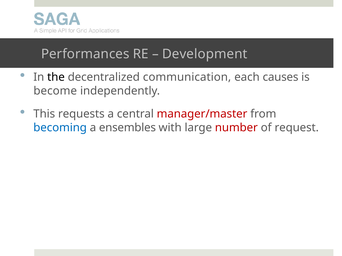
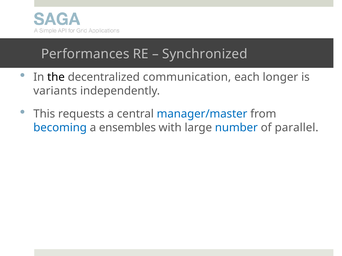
Development: Development -> Synchronized
causes: causes -> longer
become: become -> variants
manager/master colour: red -> blue
number colour: red -> blue
request: request -> parallel
